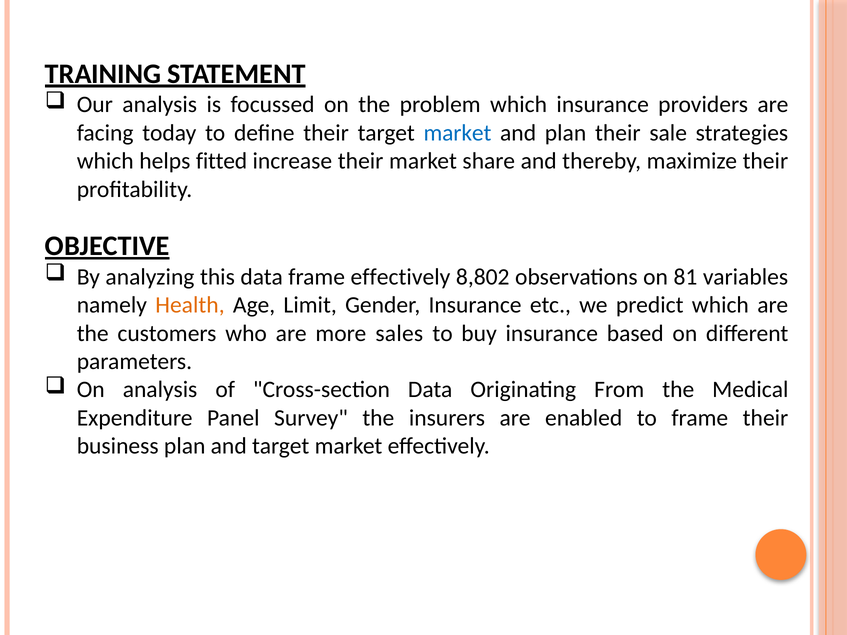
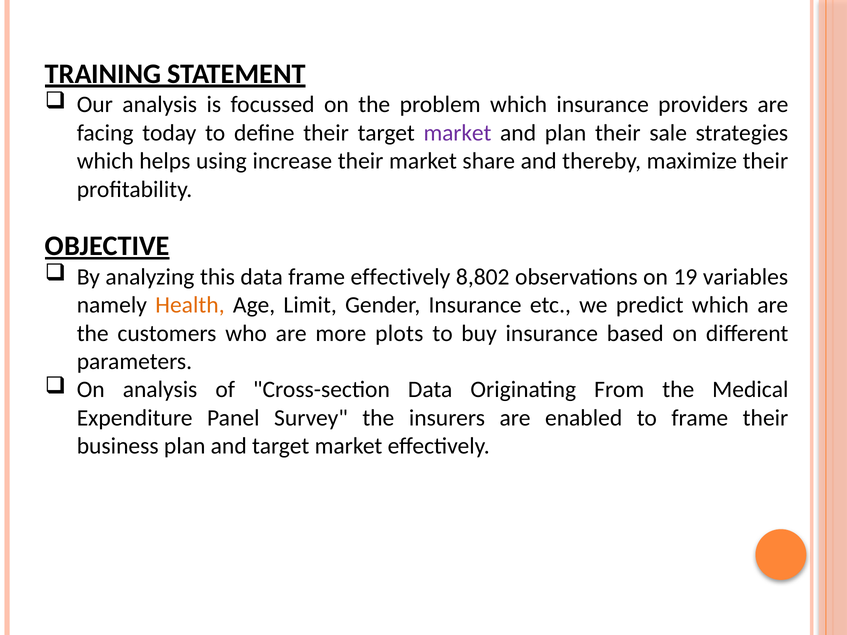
market at (457, 133) colour: blue -> purple
fitted: fitted -> using
81: 81 -> 19
sales: sales -> plots
